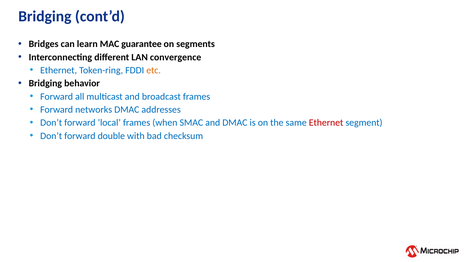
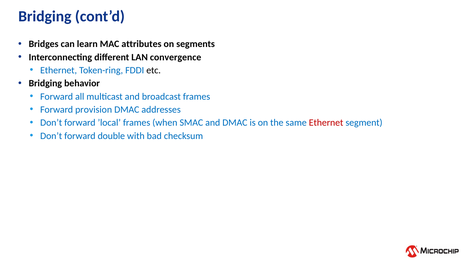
guarantee: guarantee -> attributes
etc colour: orange -> black
networks: networks -> provision
